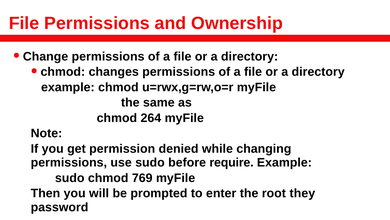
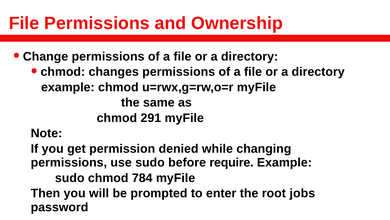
264: 264 -> 291
769: 769 -> 784
they: they -> jobs
